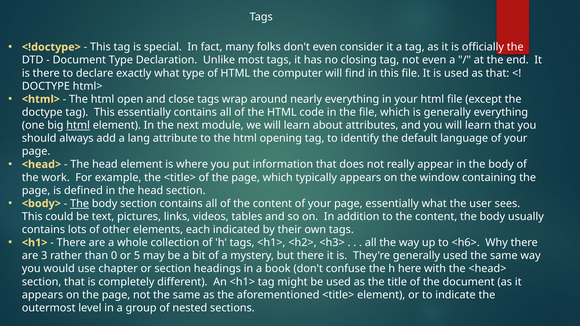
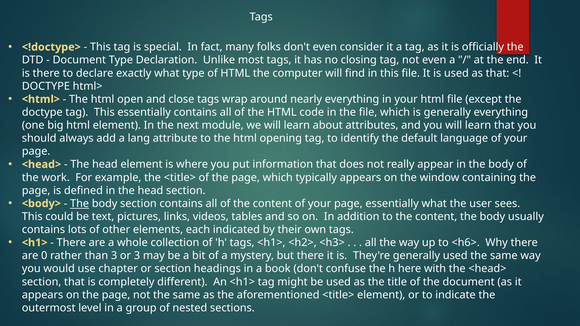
html at (78, 125) underline: present -> none
3: 3 -> 0
than 0: 0 -> 3
or 5: 5 -> 3
